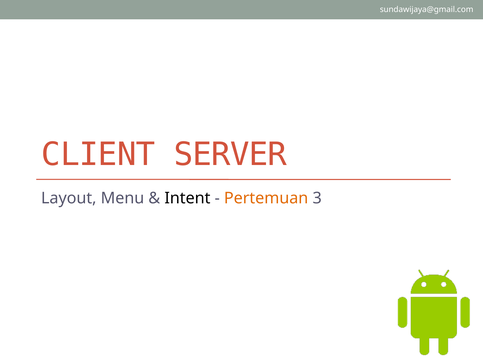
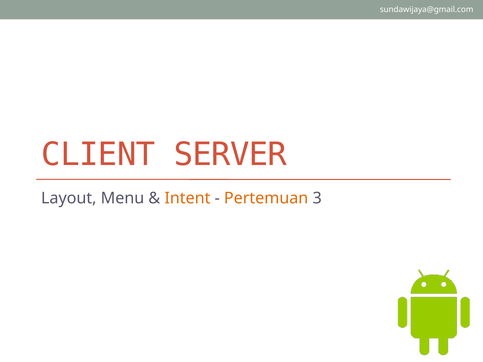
Intent colour: black -> orange
